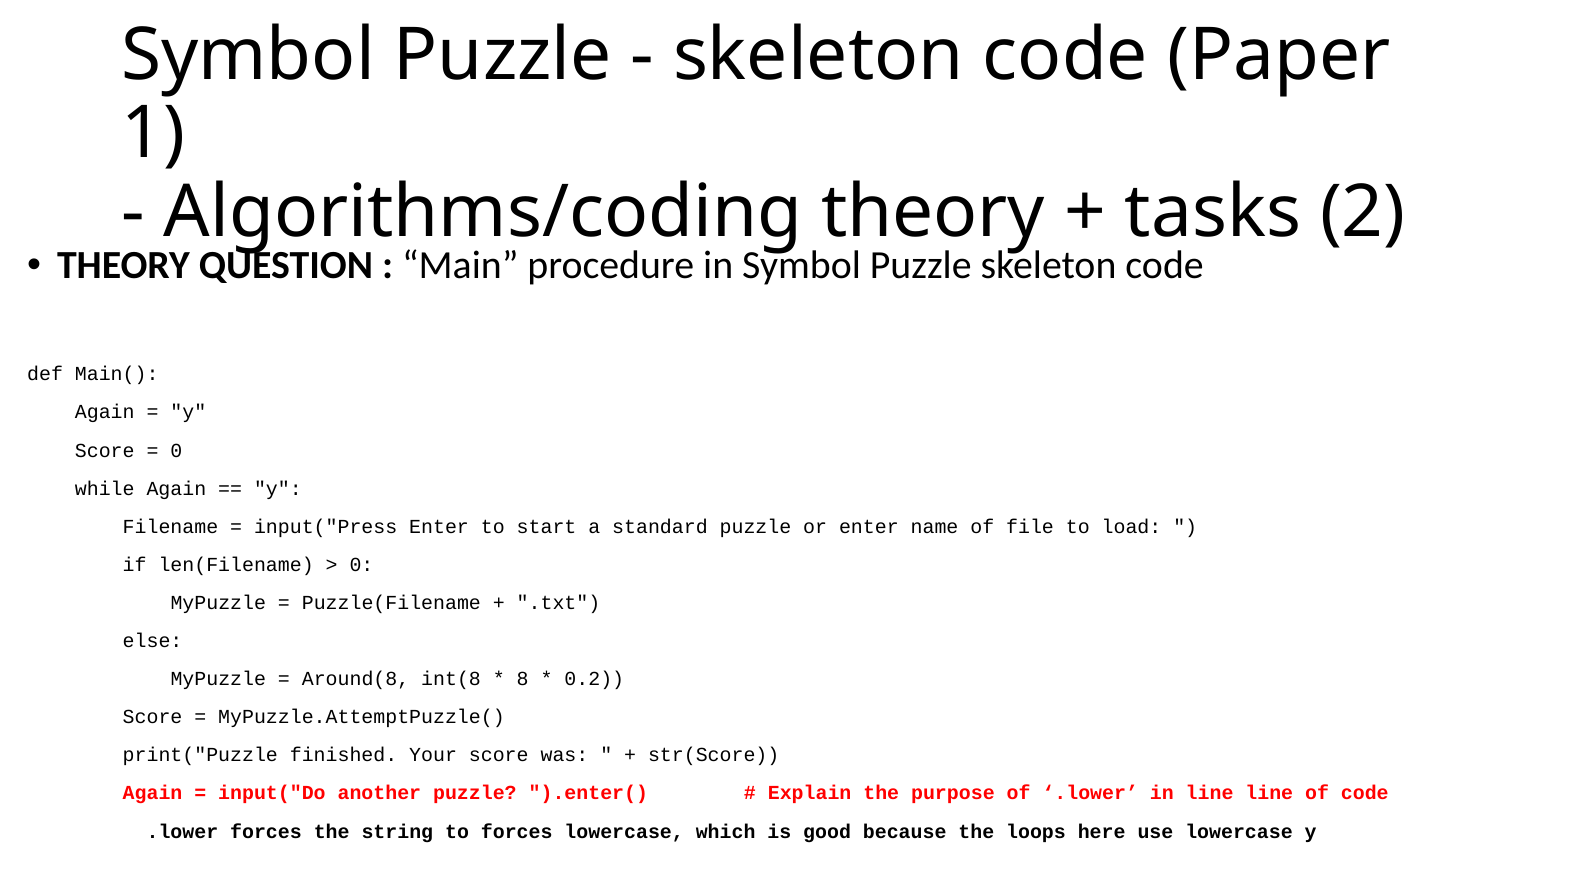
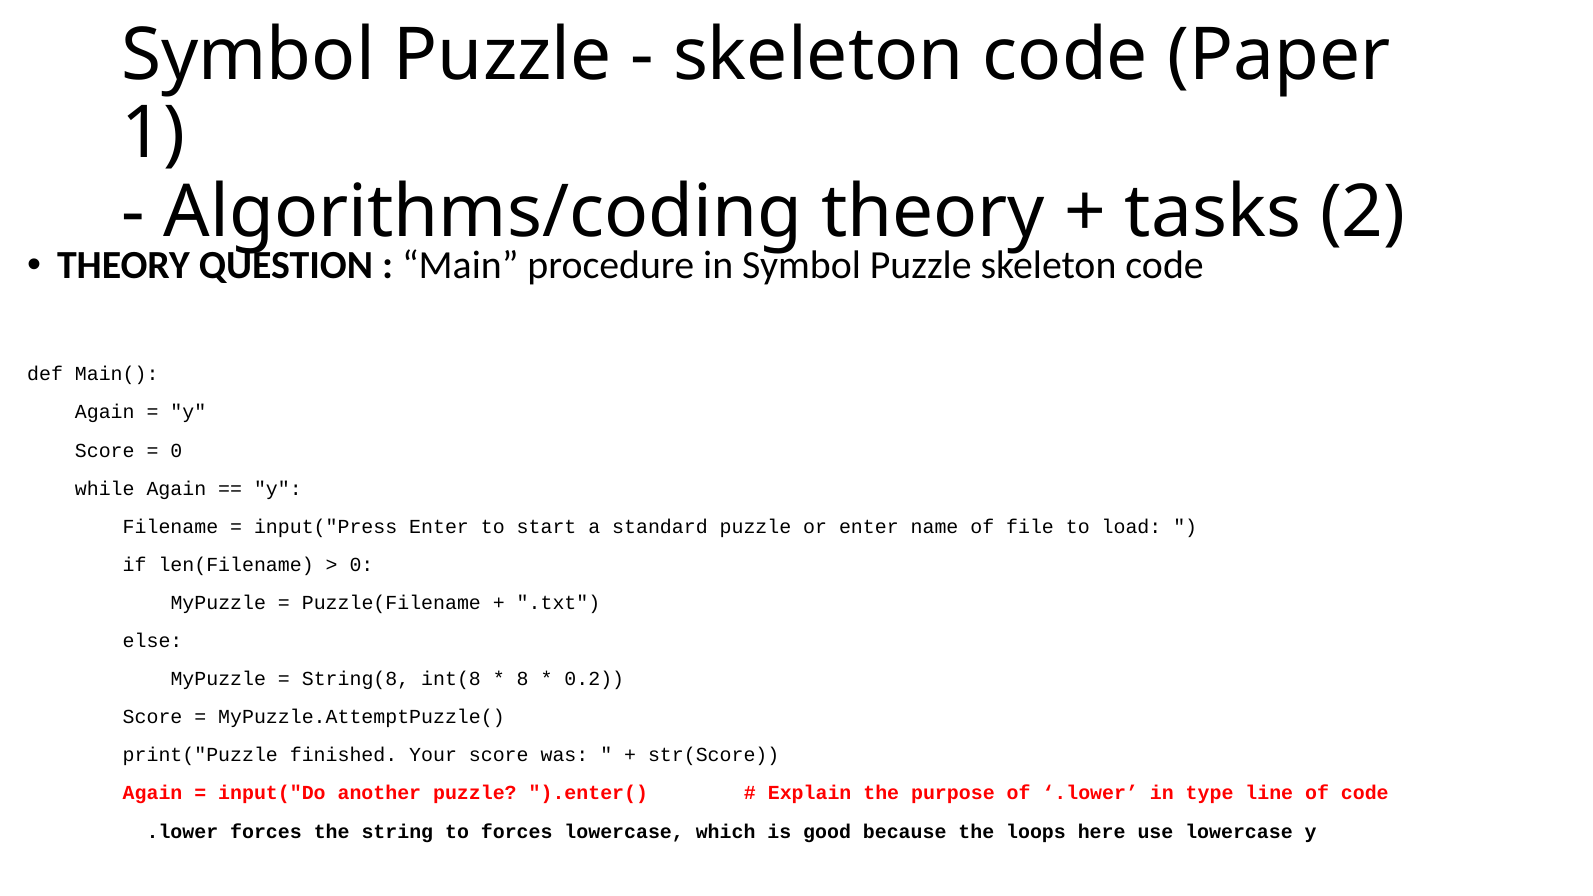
Around(8: Around(8 -> String(8
in line: line -> type
